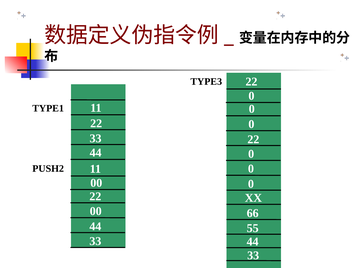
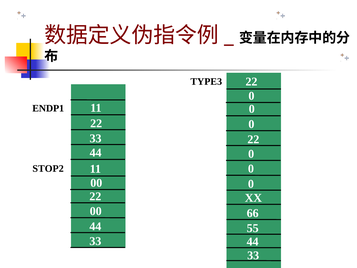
TYPE1: TYPE1 -> ENDP1
PUSH2: PUSH2 -> STOP2
